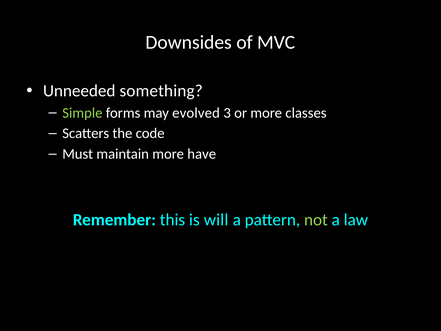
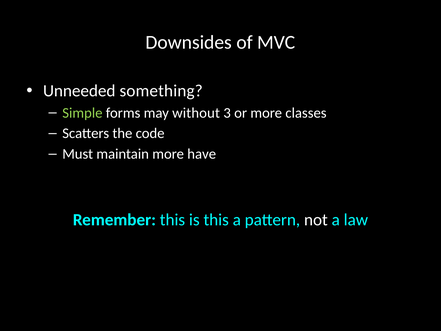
evolved: evolved -> without
is will: will -> this
not colour: light green -> white
